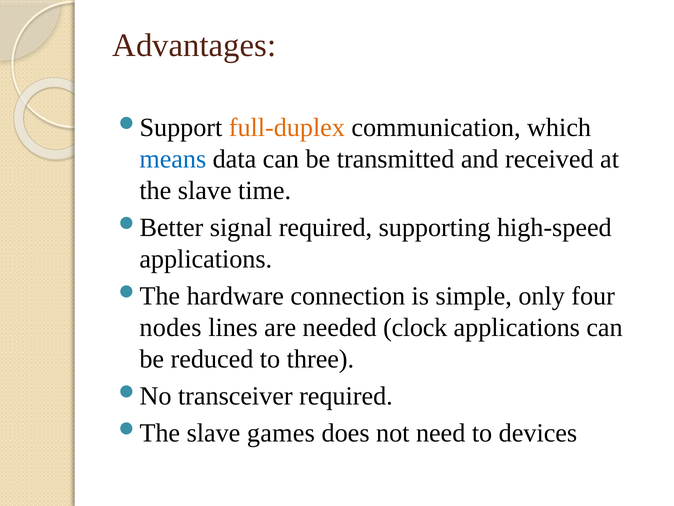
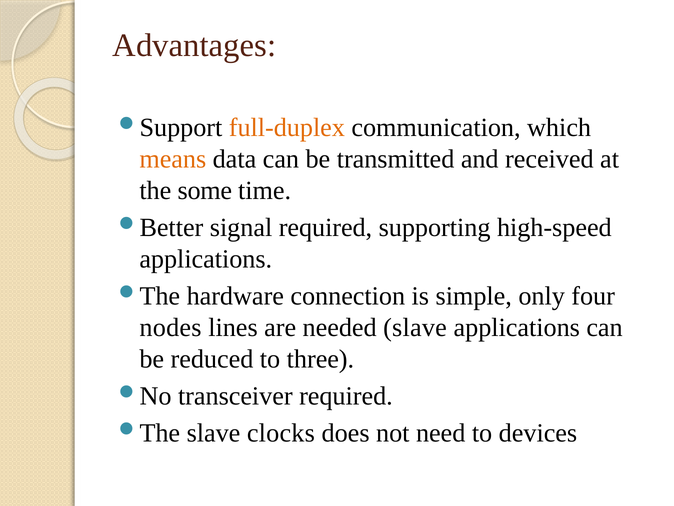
means colour: blue -> orange
the slave: slave -> some
needed clock: clock -> slave
games: games -> clocks
